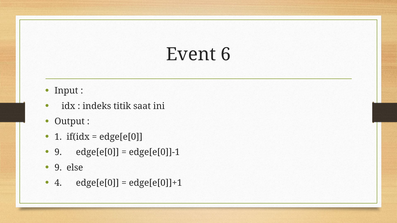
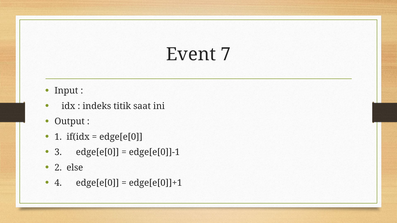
6: 6 -> 7
9 at (58, 152): 9 -> 3
9 at (58, 168): 9 -> 2
